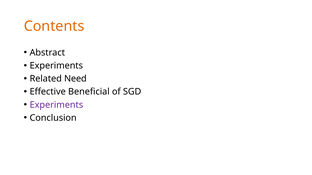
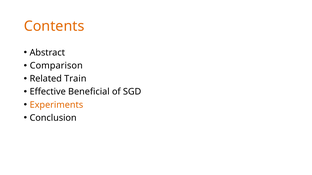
Experiments at (56, 66): Experiments -> Comparison
Need: Need -> Train
Experiments at (56, 105) colour: purple -> orange
